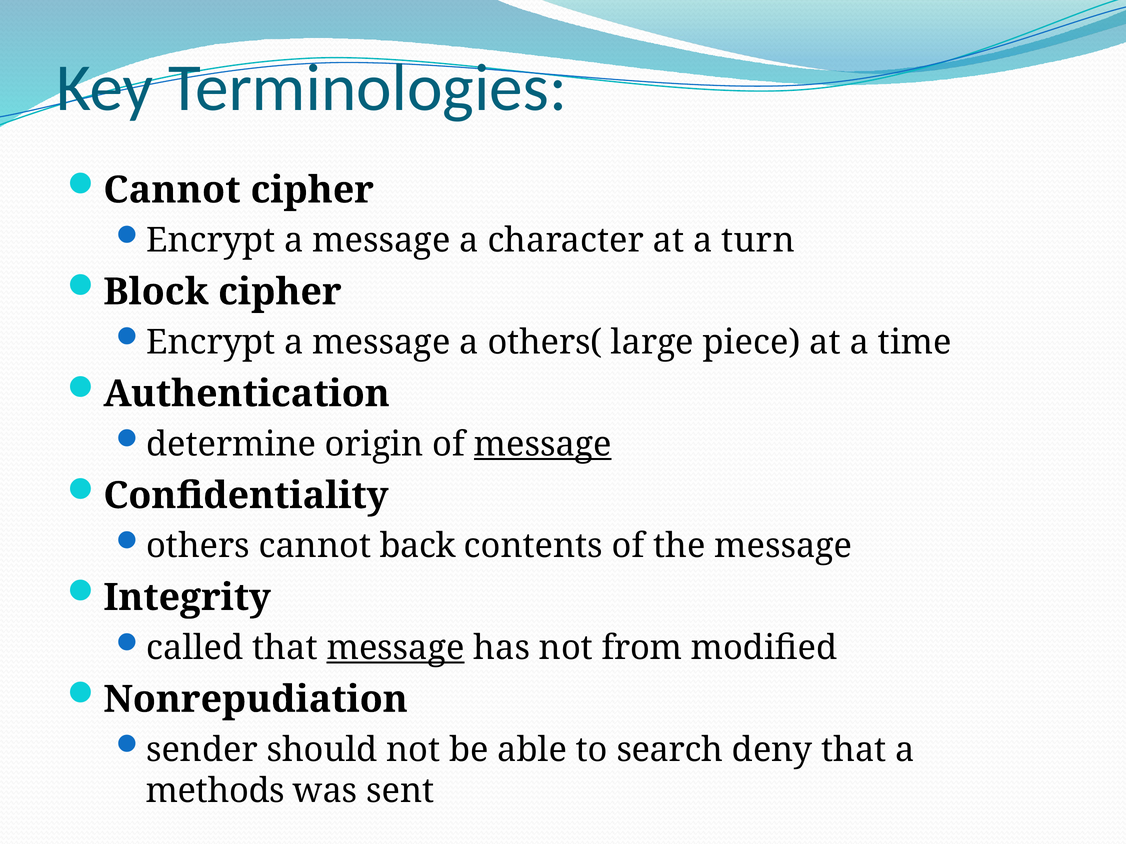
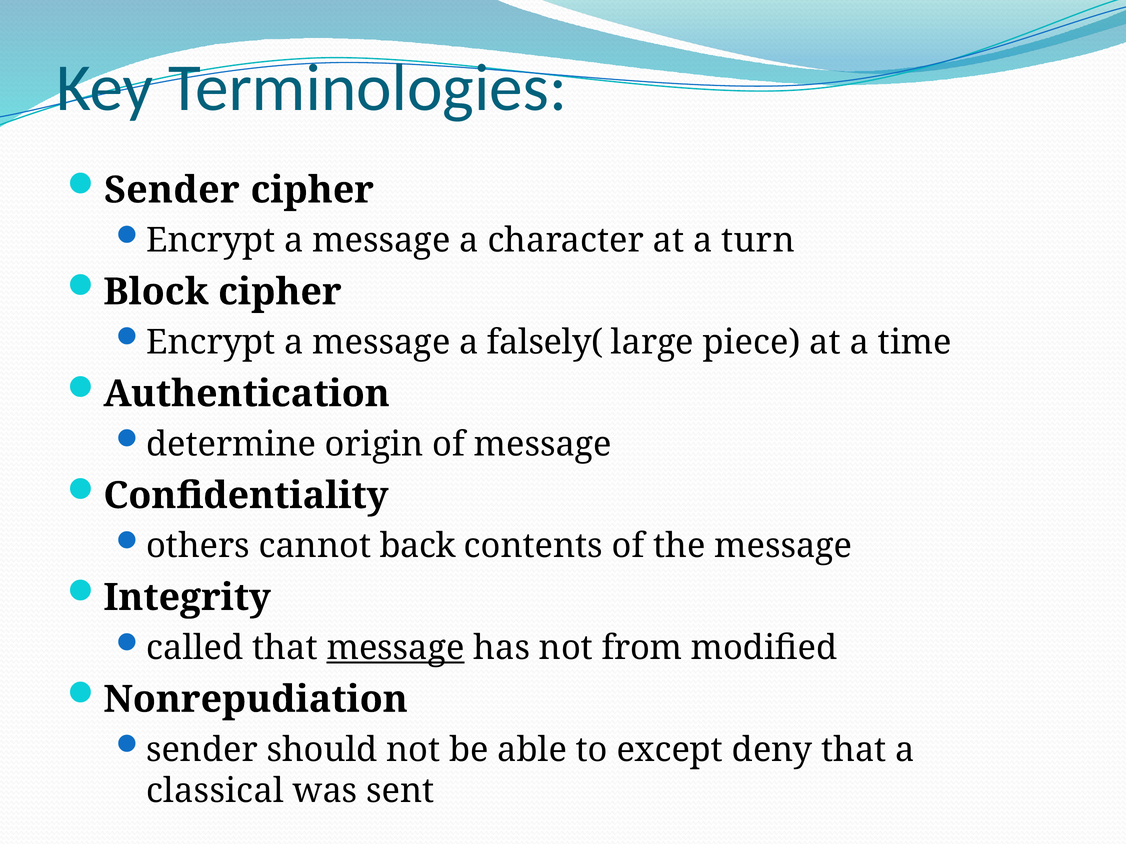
Cannot at (172, 190): Cannot -> Sender
others(: others( -> falsely(
message at (543, 444) underline: present -> none
search: search -> except
methods: methods -> classical
